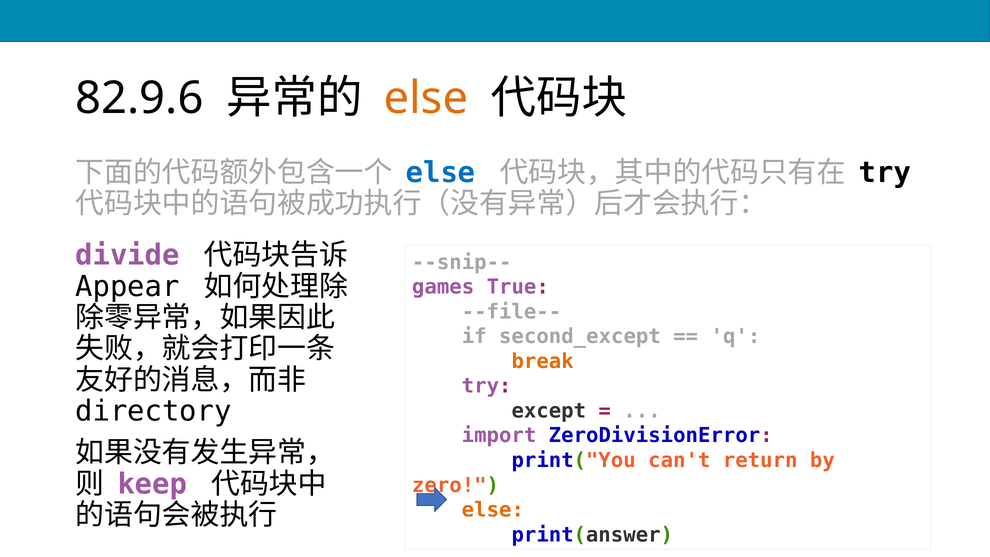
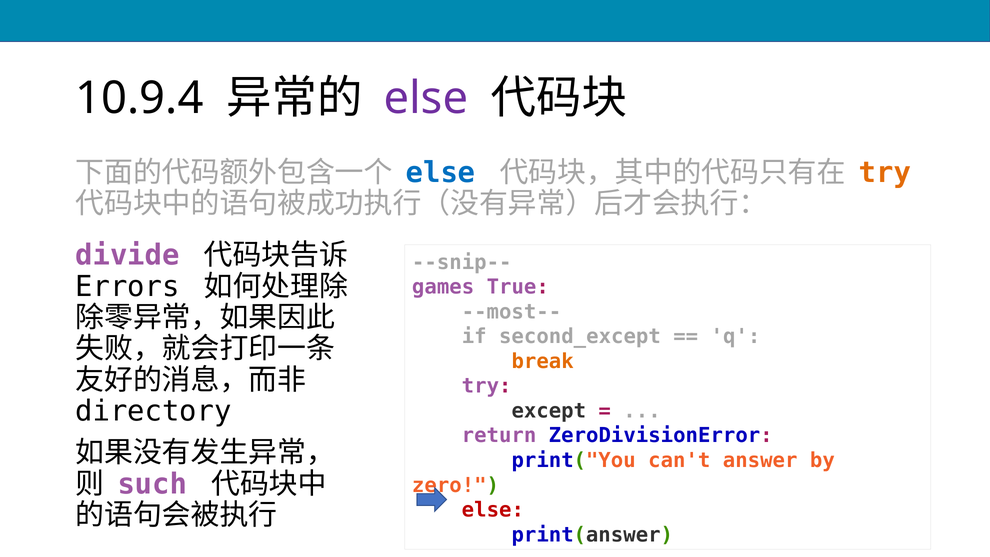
82.9.6: 82.9.6 -> 10.9.4
else at (426, 98) colour: orange -> purple
try at (885, 173) colour: black -> orange
Appear: Appear -> Errors
--file--: --file-- -> --most--
import: import -> return
return: return -> answer
keep: keep -> such
else at (493, 510) colour: orange -> red
